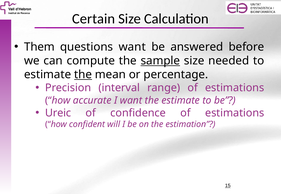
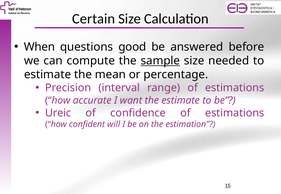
Them: Them -> When
questions want: want -> good
the at (83, 75) underline: present -> none
